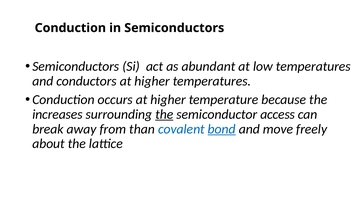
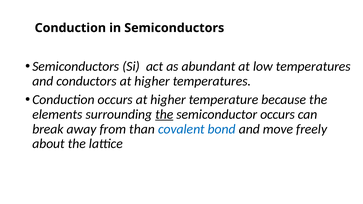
increases: increases -> elements
semiconductor access: access -> occurs
bond underline: present -> none
